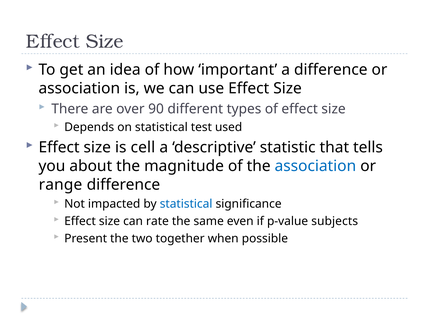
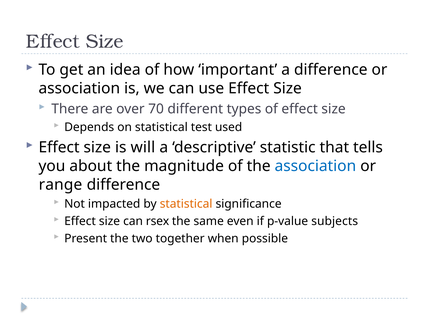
90: 90 -> 70
cell: cell -> will
statistical at (186, 204) colour: blue -> orange
rate: rate -> rsex
